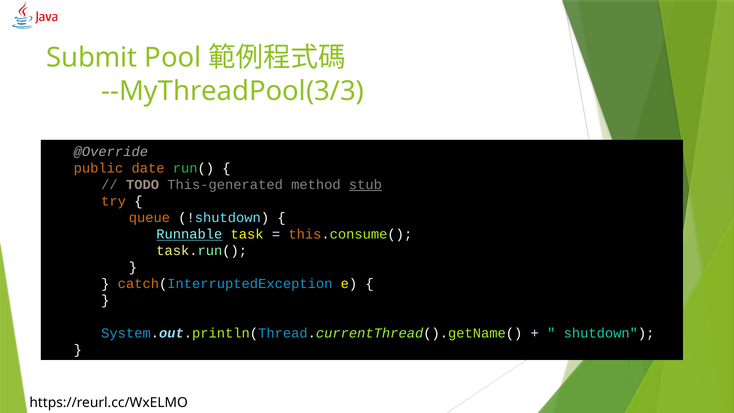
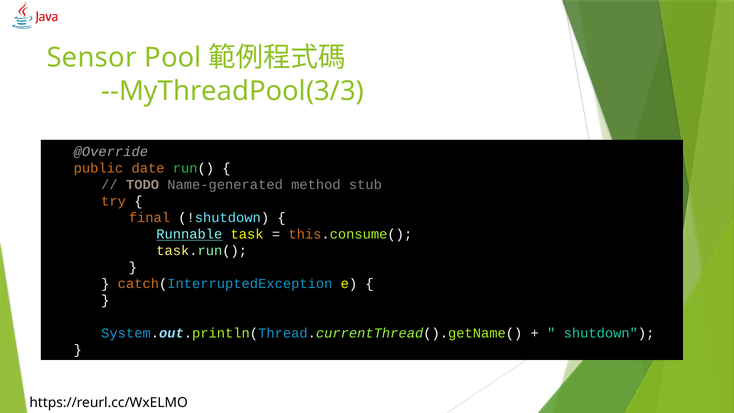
Submit: Submit -> Sensor
This-generated: This-generated -> Name-generated
stub underline: present -> none
queue: queue -> final
